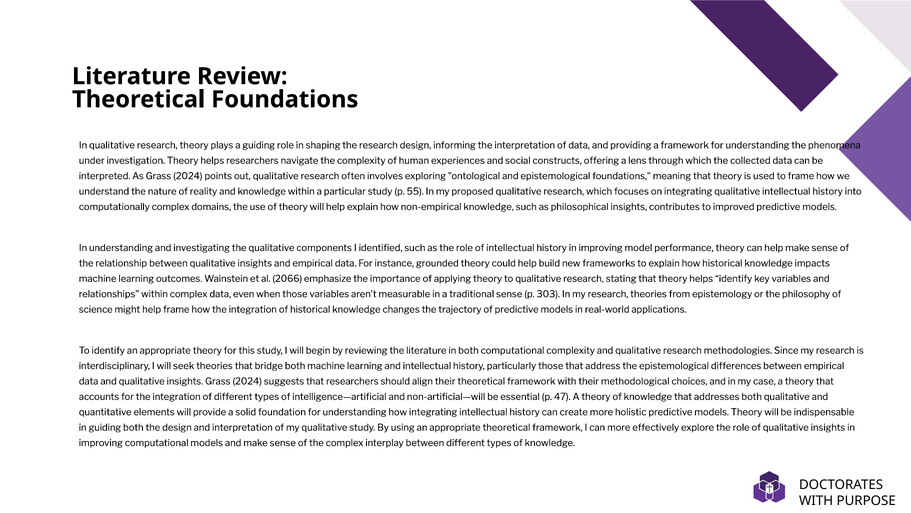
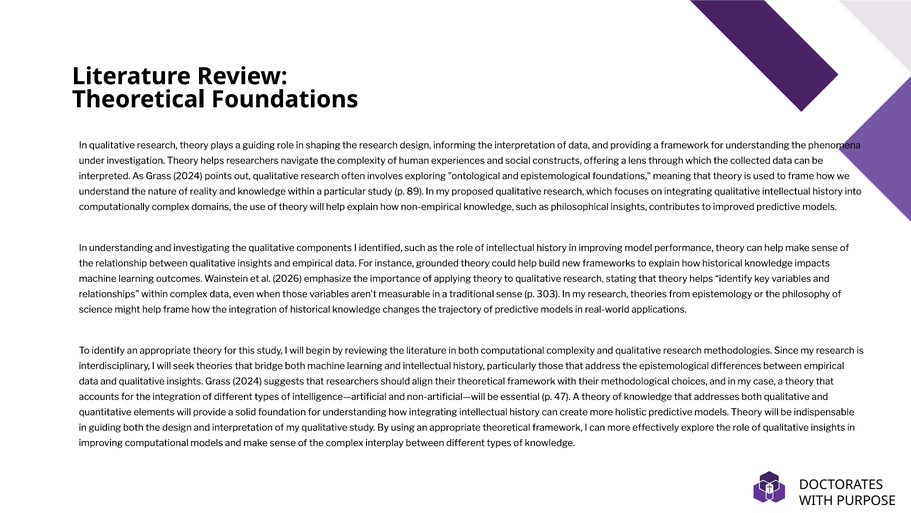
55: 55 -> 89
2066: 2066 -> 2026
